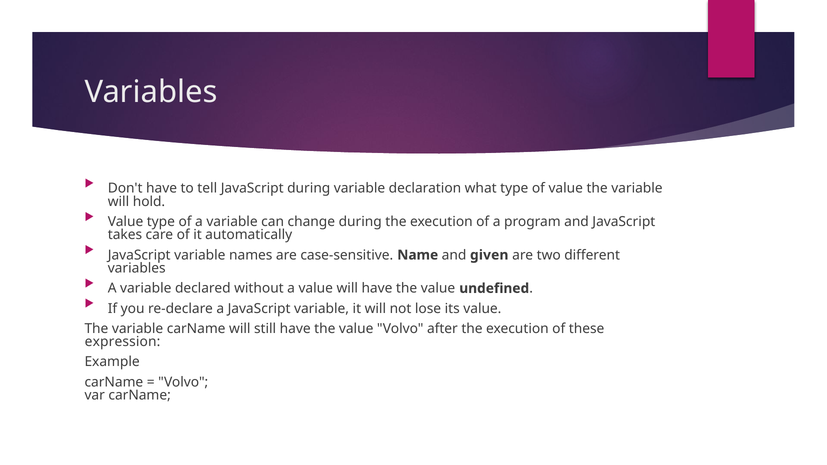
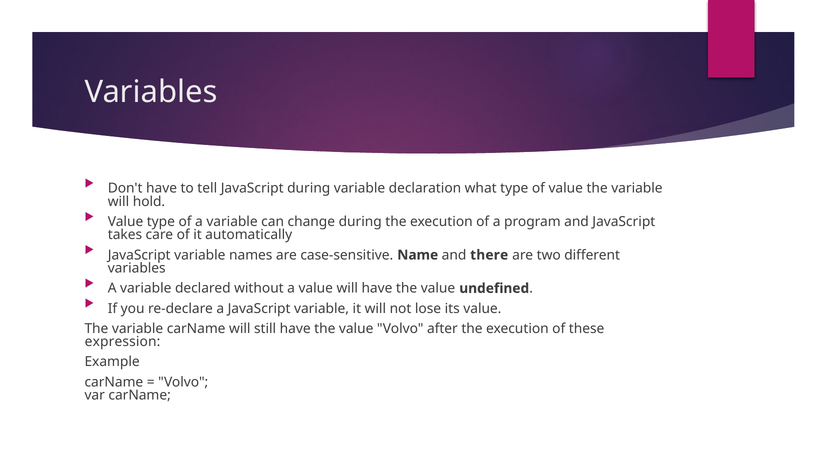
given: given -> there
